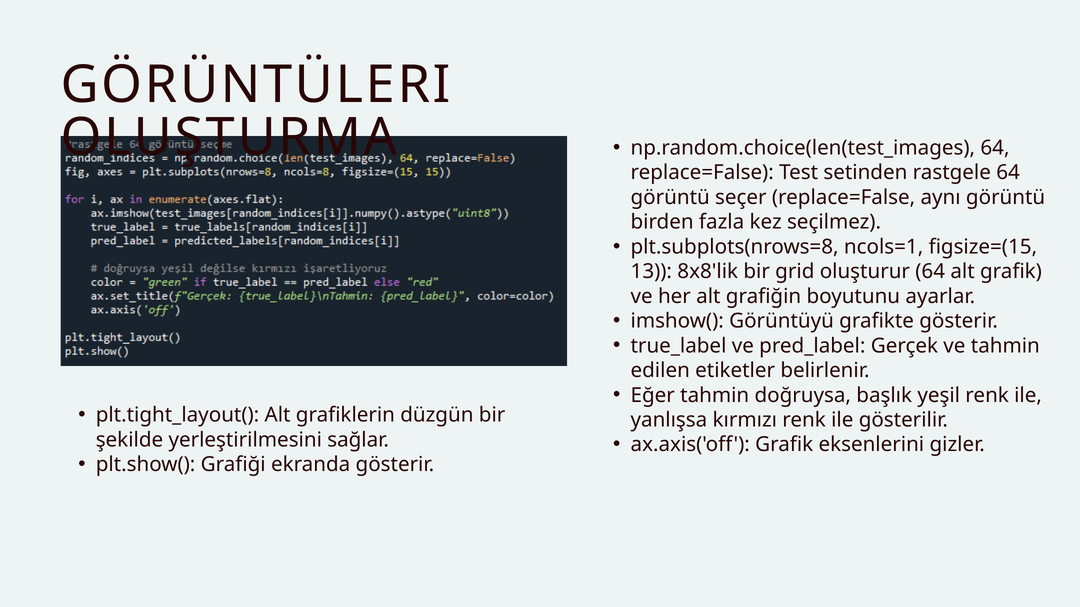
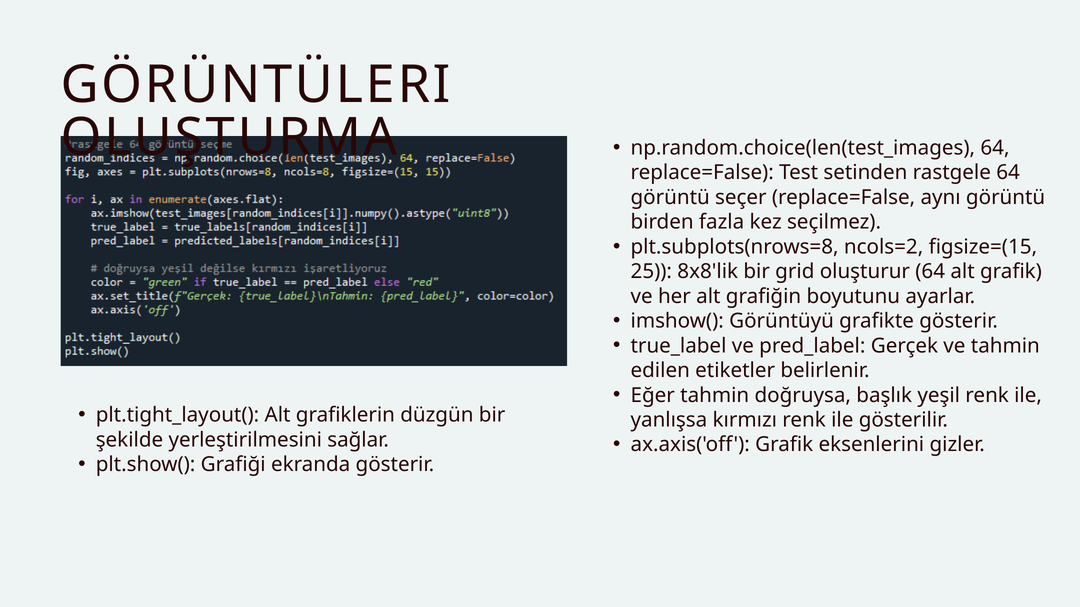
ncols=1: ncols=1 -> ncols=2
13: 13 -> 25
